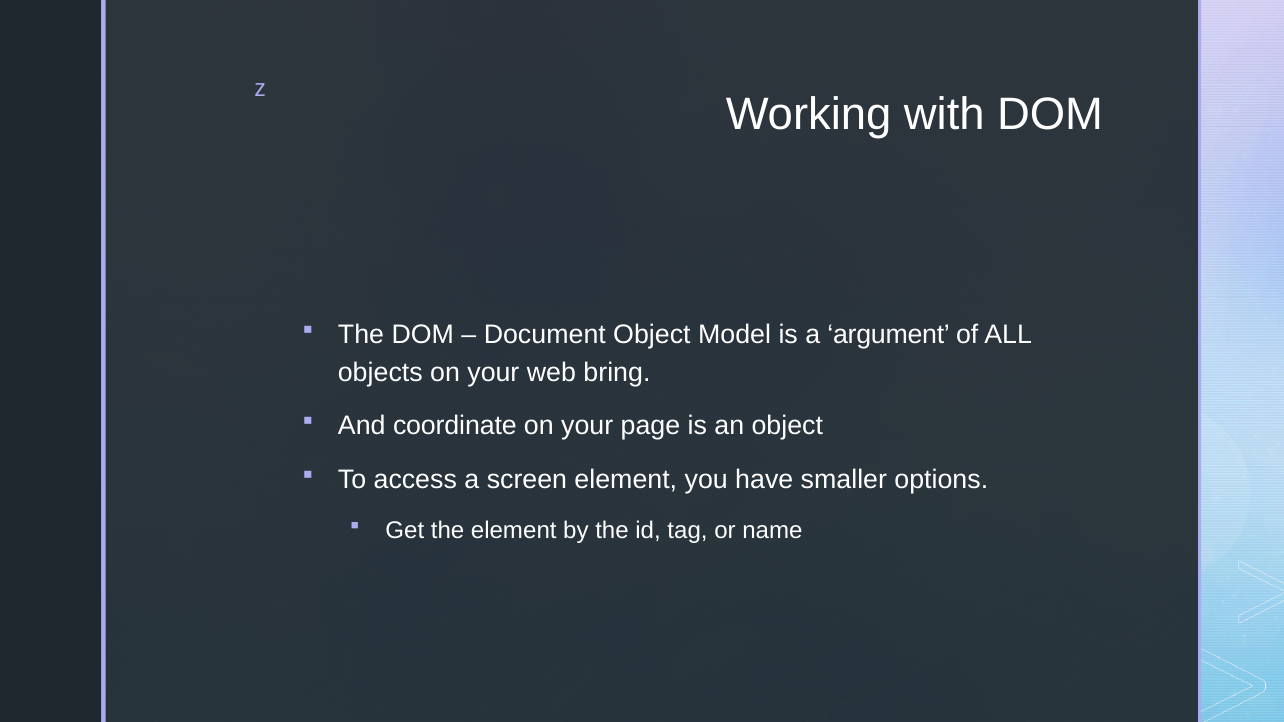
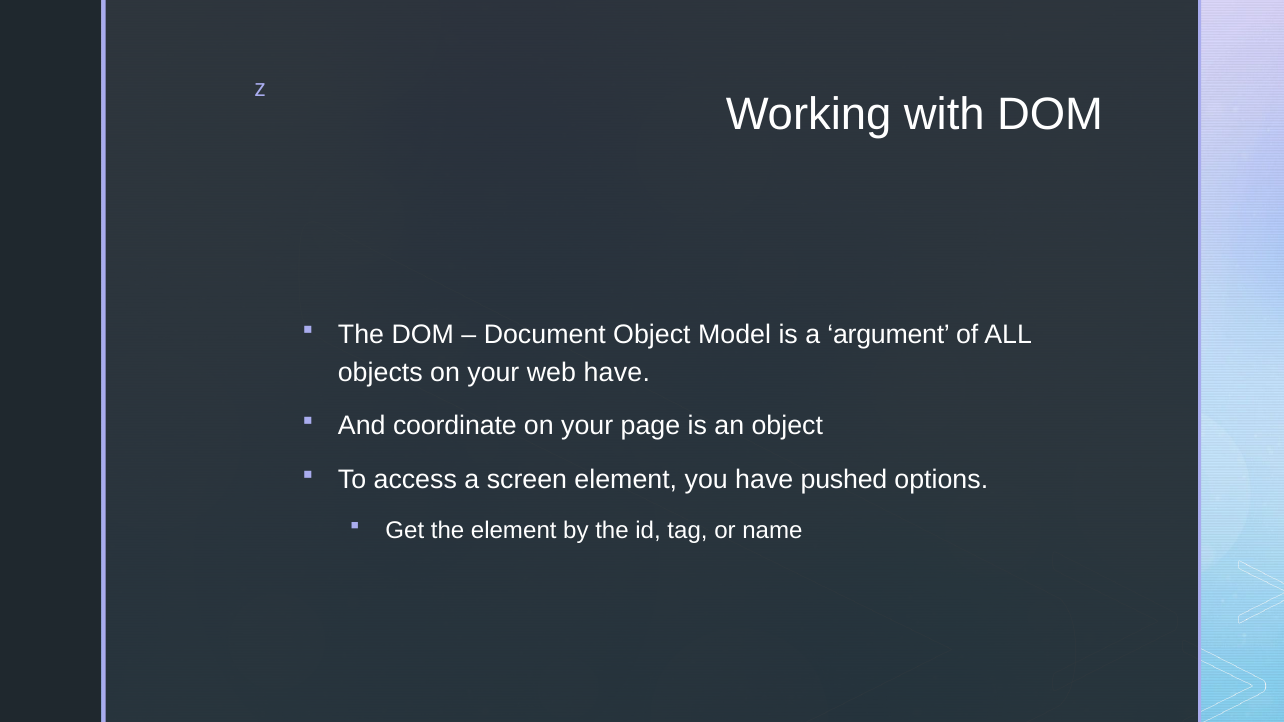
web bring: bring -> have
smaller: smaller -> pushed
